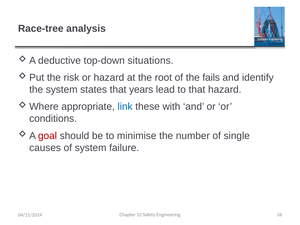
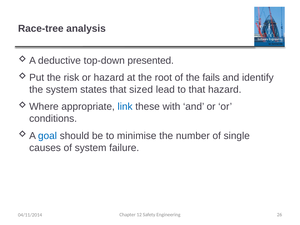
situations: situations -> presented
years: years -> sized
goal colour: red -> blue
